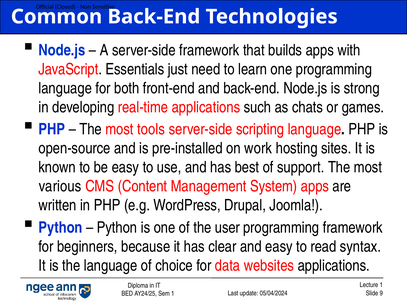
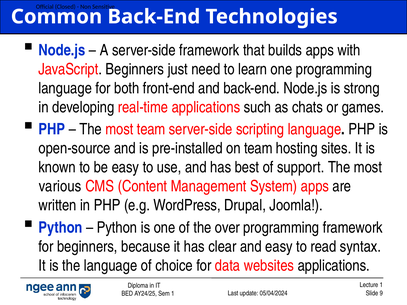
JavaScript Essentials: Essentials -> Beginners
most tools: tools -> team
on work: work -> team
user: user -> over
